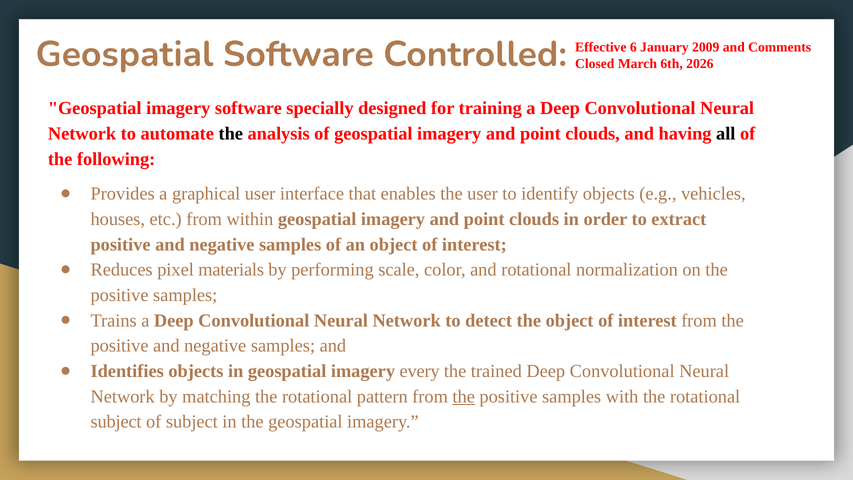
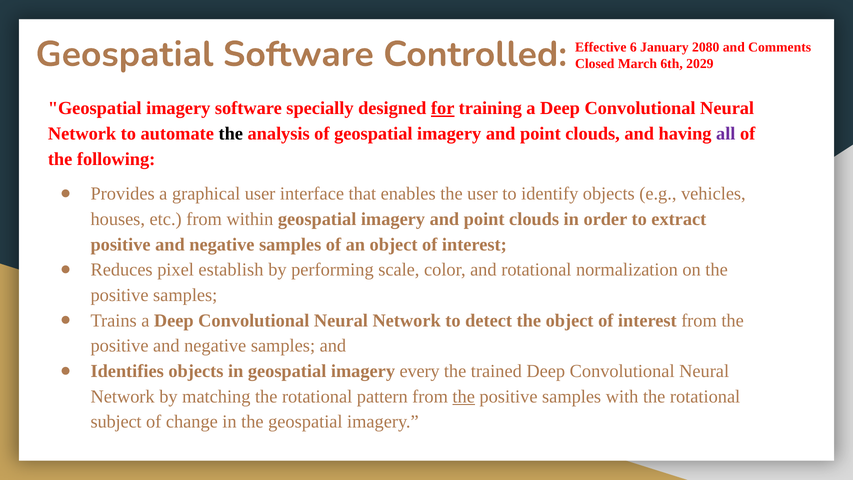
2009: 2009 -> 2080
2026: 2026 -> 2029
for underline: none -> present
all colour: black -> purple
materials: materials -> establish
of subject: subject -> change
